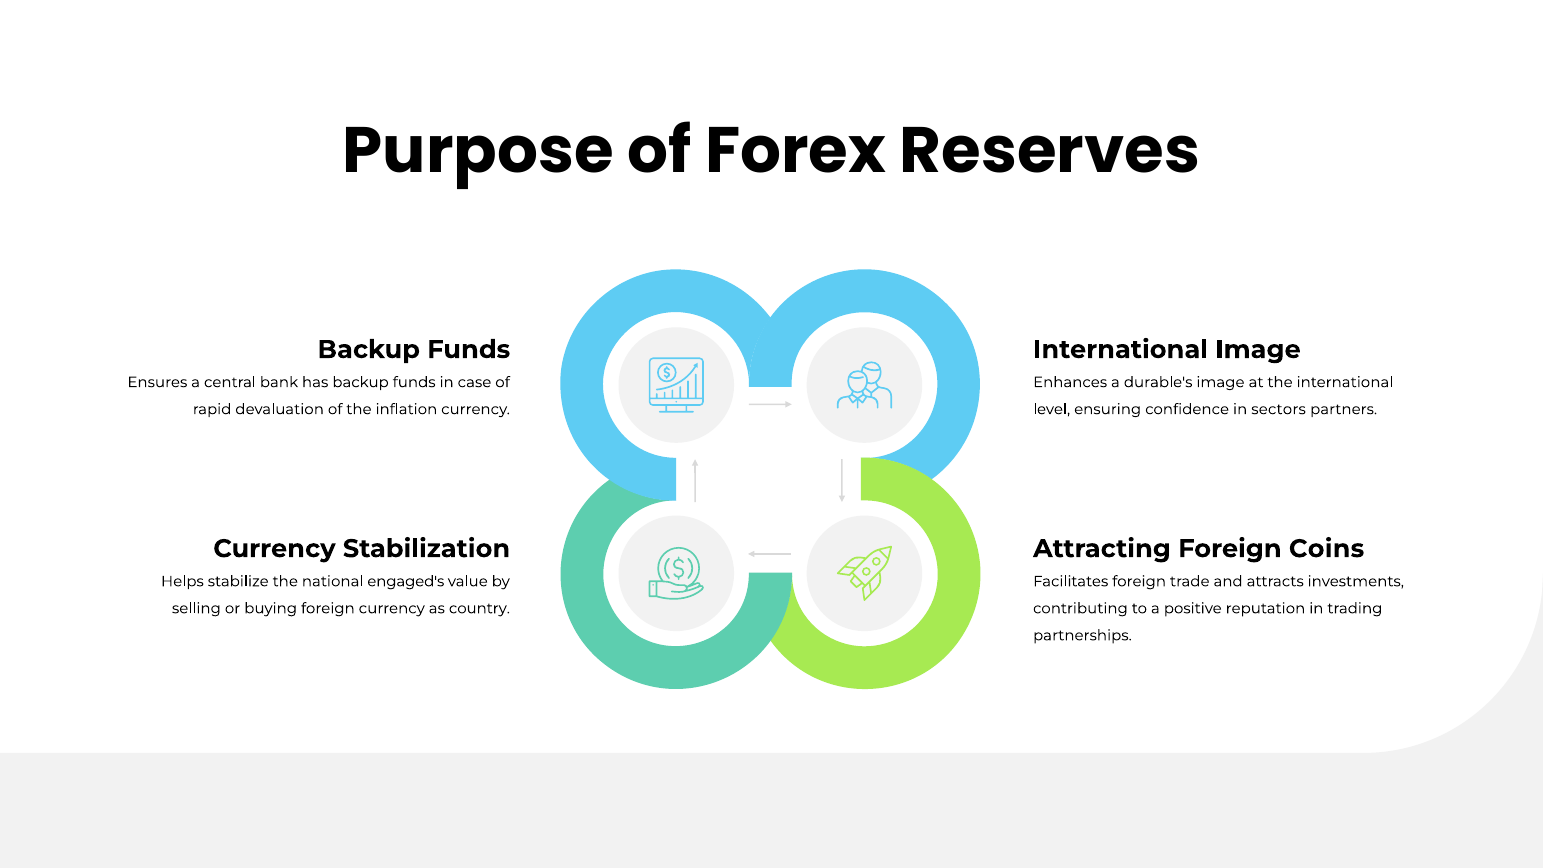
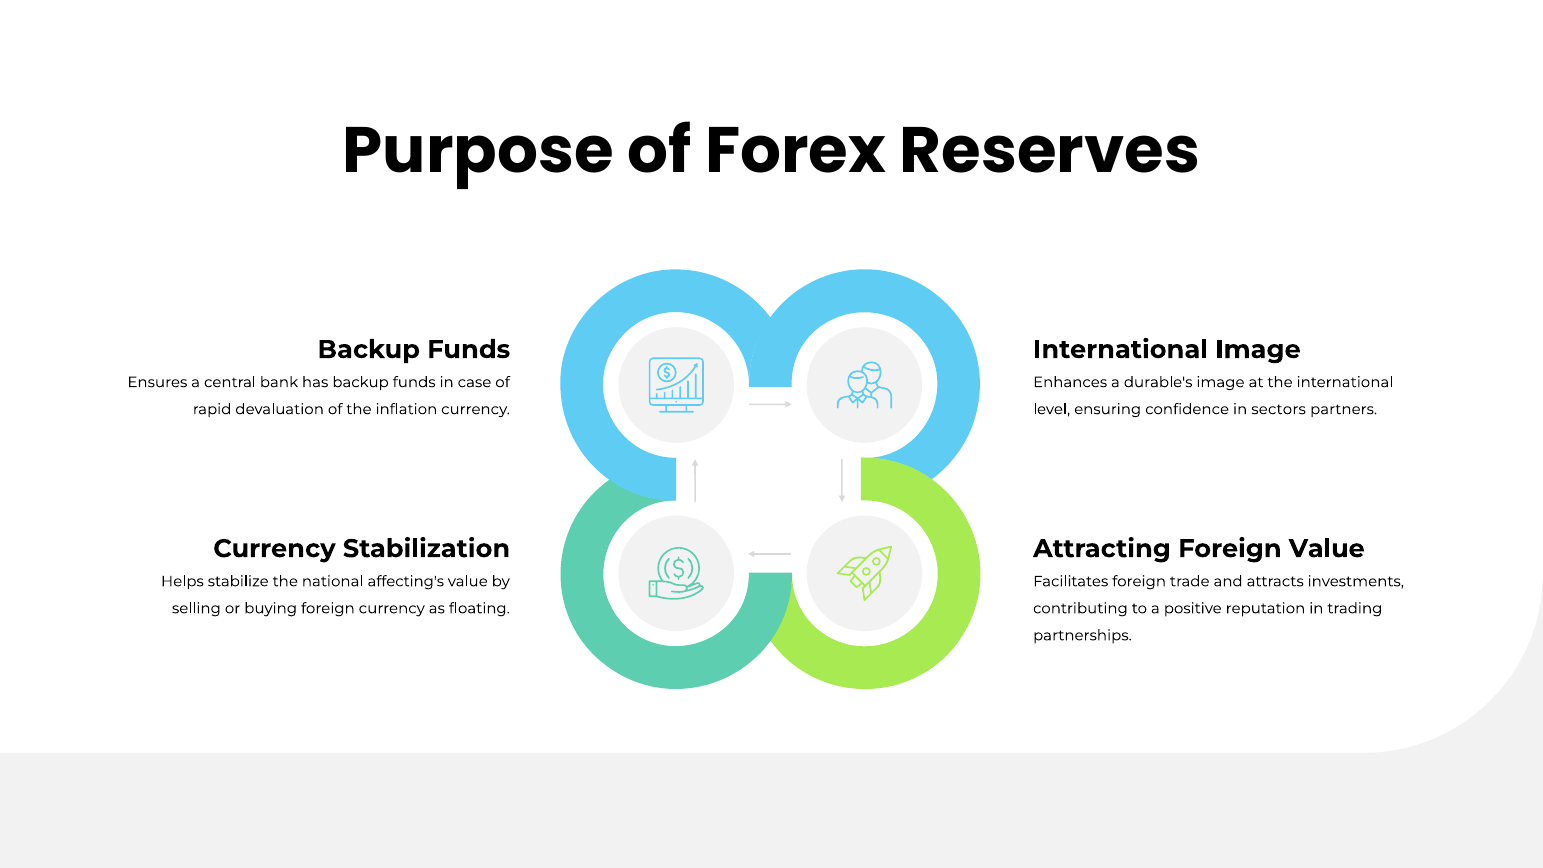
Foreign Coins: Coins -> Value
engaged's: engaged's -> affecting's
country: country -> floating
